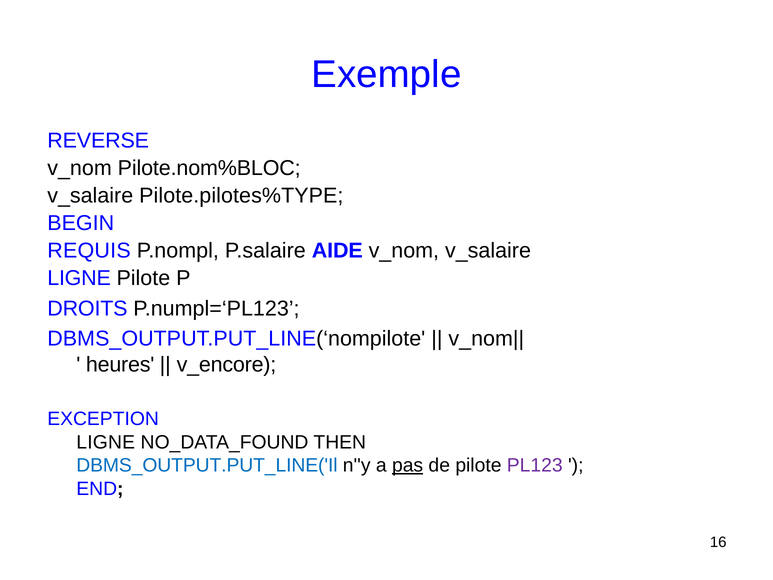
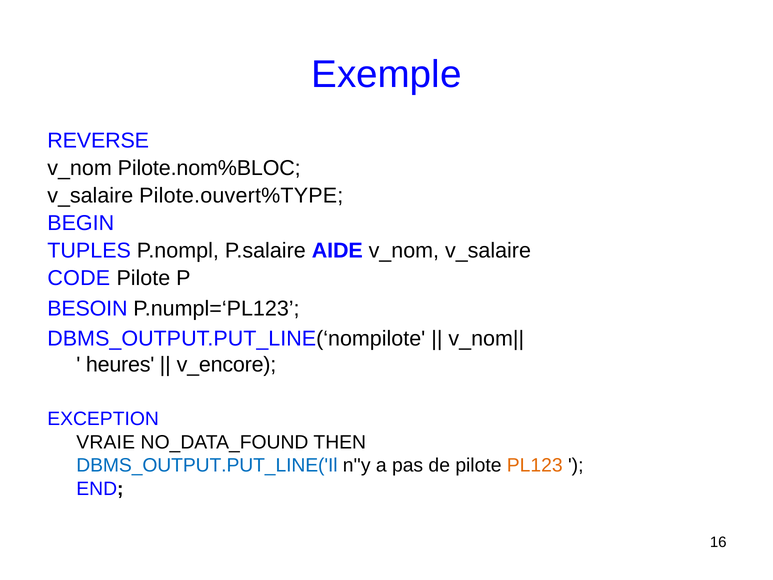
Pilote.pilotes%TYPE: Pilote.pilotes%TYPE -> Pilote.ouvert%TYPE
REQUIS: REQUIS -> TUPLES
LIGNE at (79, 278): LIGNE -> CODE
DROITS: DROITS -> BESOIN
LIGNE at (106, 442): LIGNE -> VRAIE
pas underline: present -> none
PL123 colour: purple -> orange
